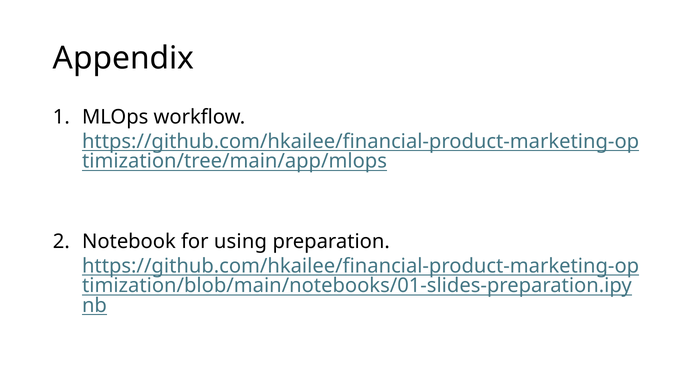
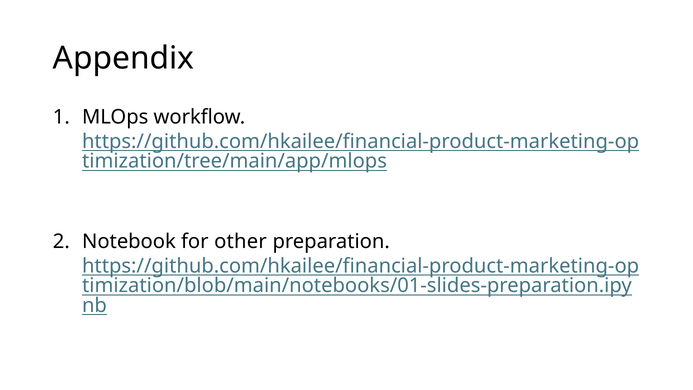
using: using -> other
